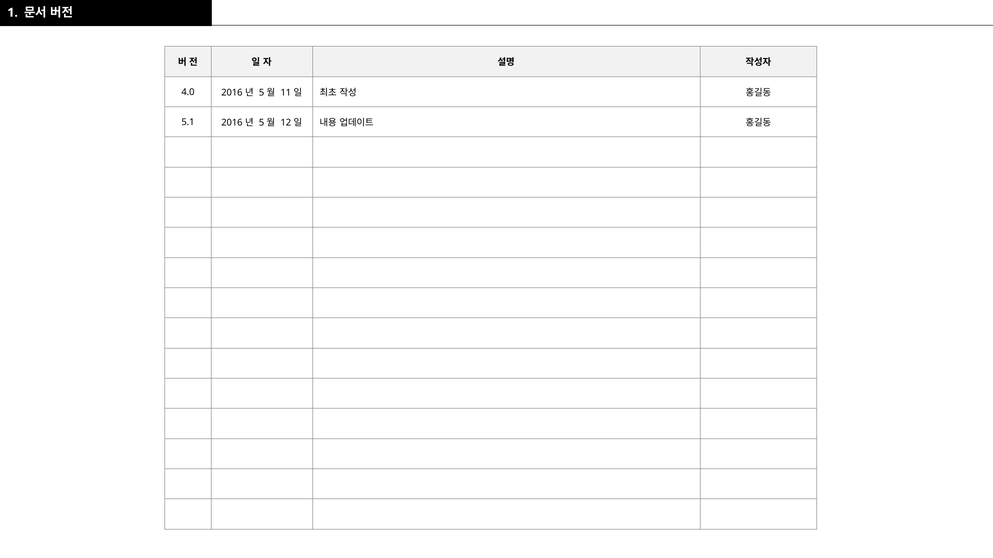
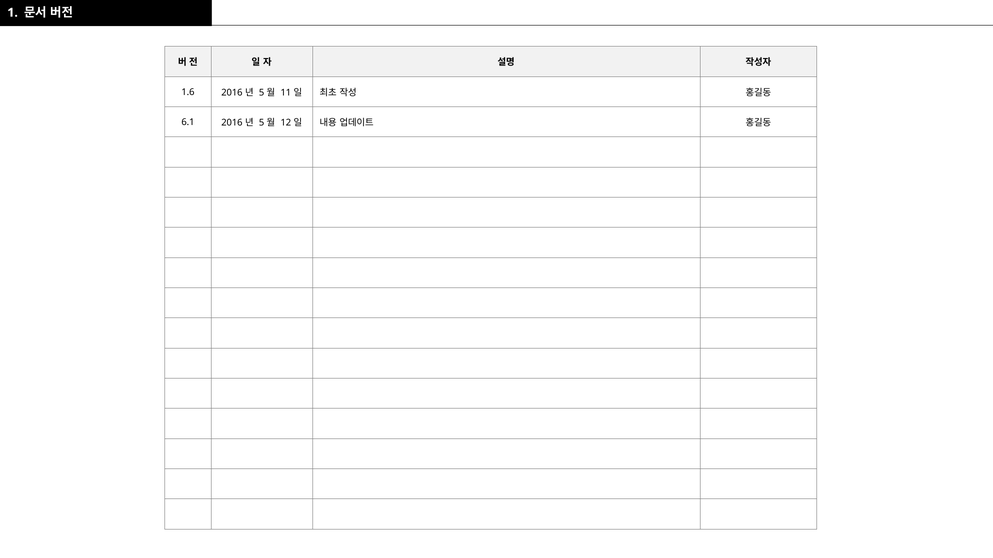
4.0: 4.0 -> 1.6
5.1: 5.1 -> 6.1
